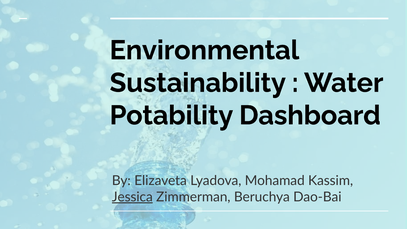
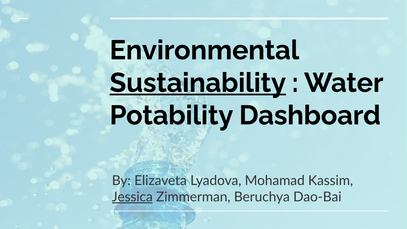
Sustainability underline: none -> present
